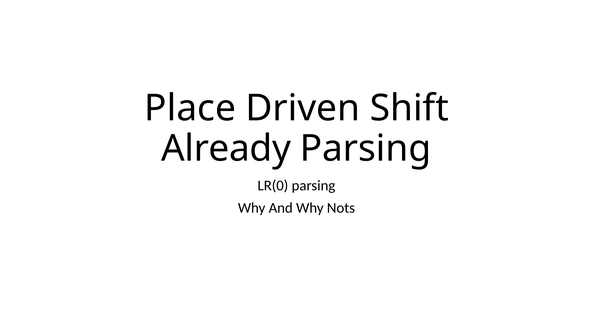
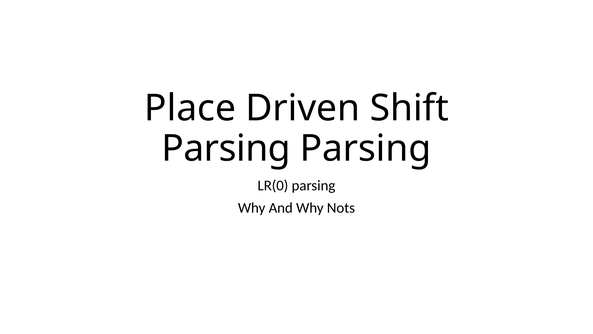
Already at (226, 148): Already -> Parsing
